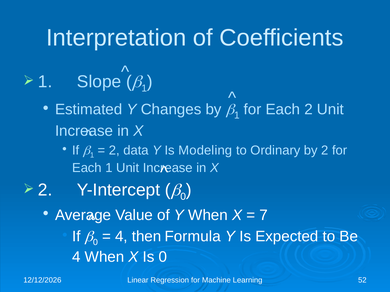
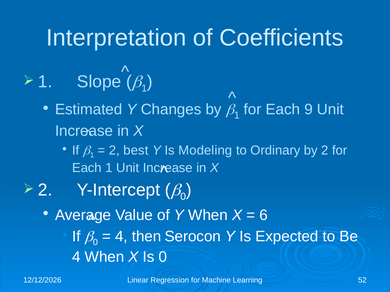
Each 2: 2 -> 9
data: data -> best
7: 7 -> 6
Formula: Formula -> Serocon
